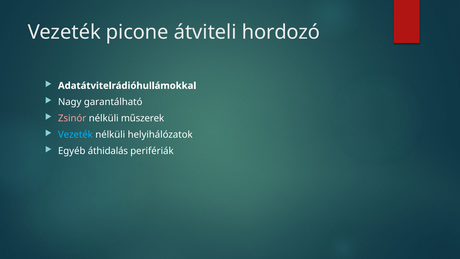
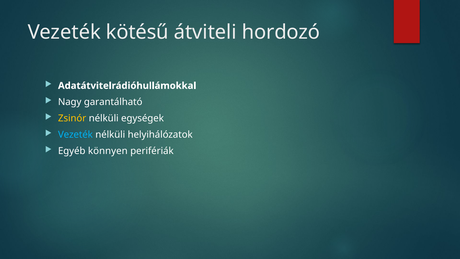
picone: picone -> kötésű
Zsinór colour: pink -> yellow
műszerek: műszerek -> egységek
áthidalás: áthidalás -> könnyen
